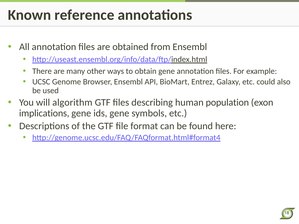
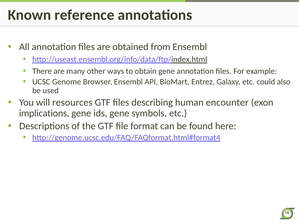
algorithm: algorithm -> resources
population: population -> encounter
